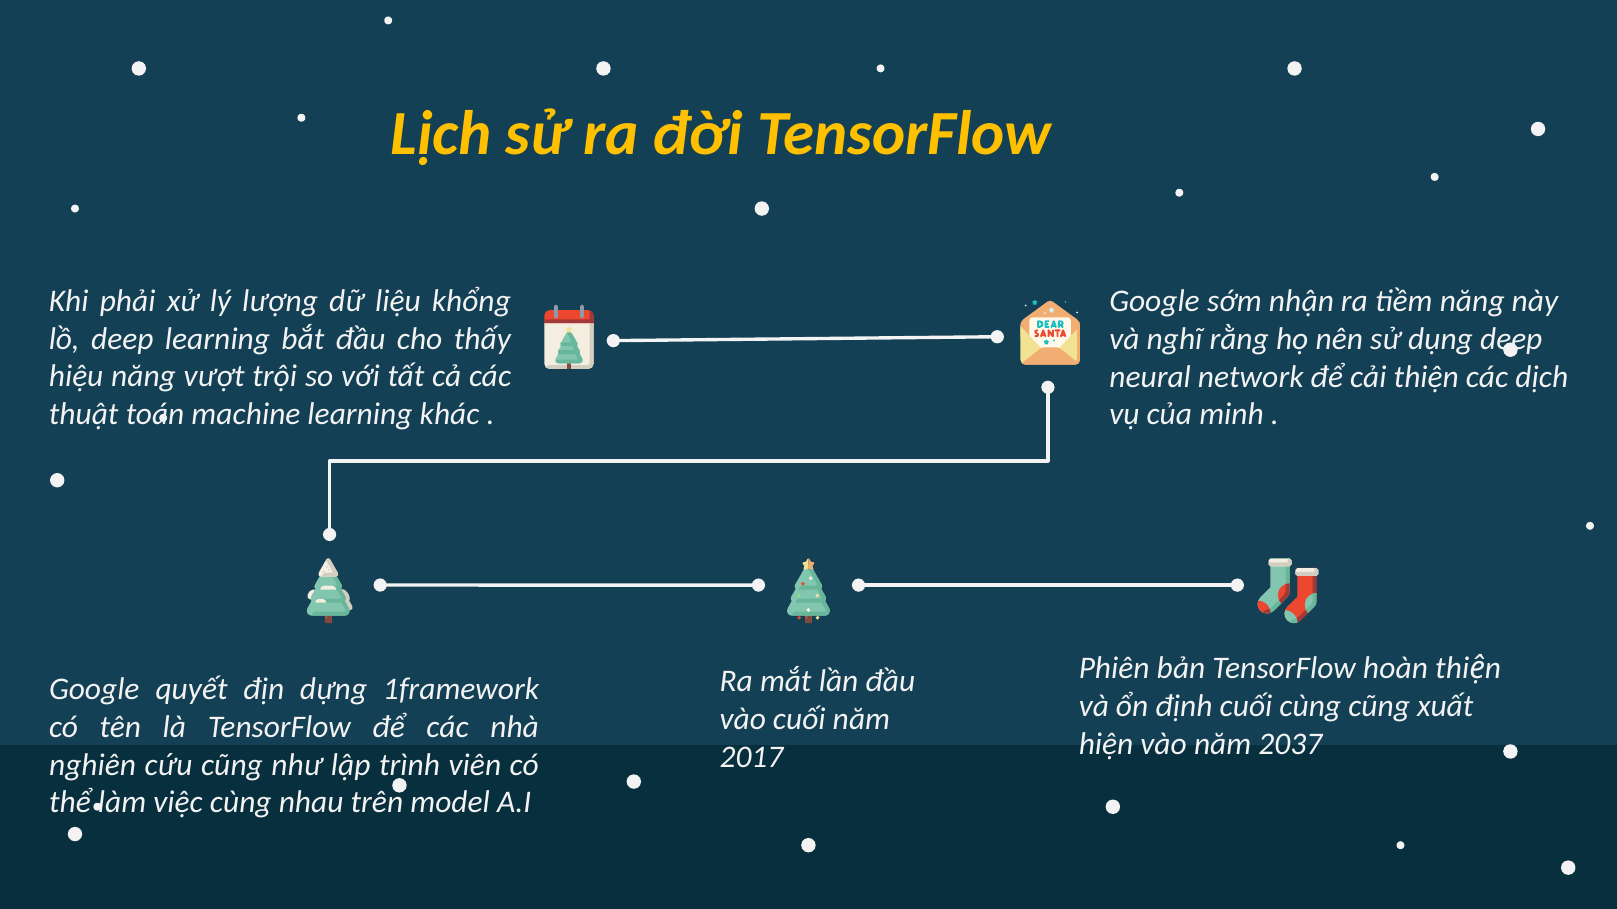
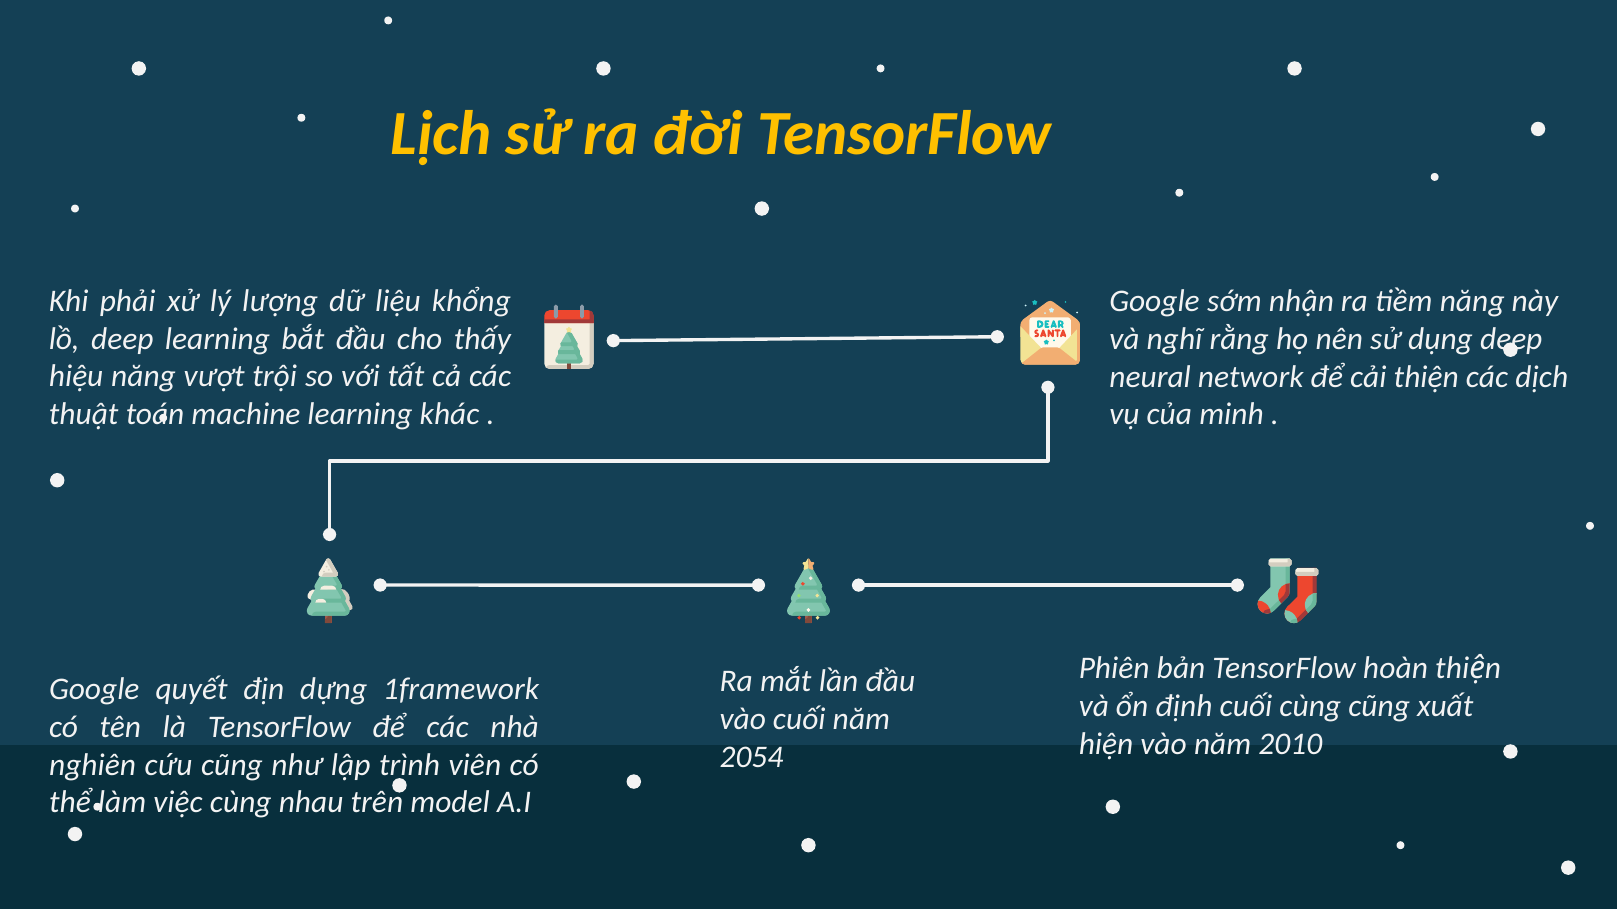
2037: 2037 -> 2010
2017: 2017 -> 2054
